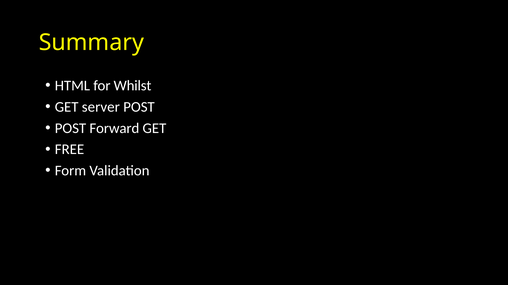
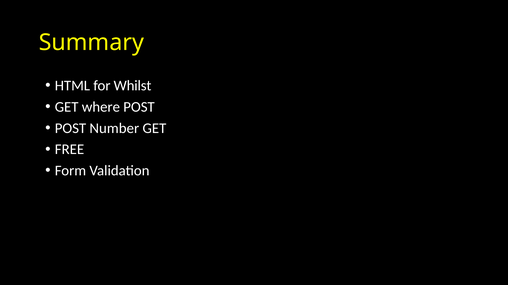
server: server -> where
Forward: Forward -> Number
